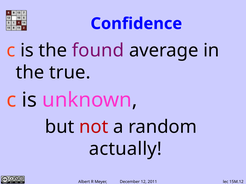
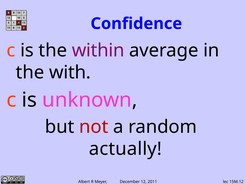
found: found -> within
true: true -> with
